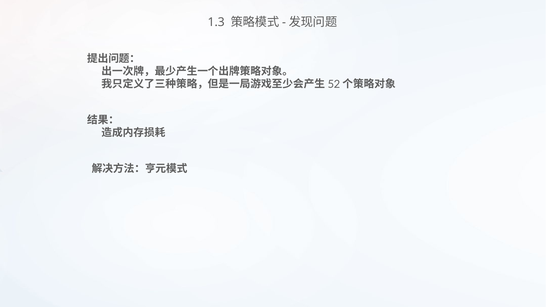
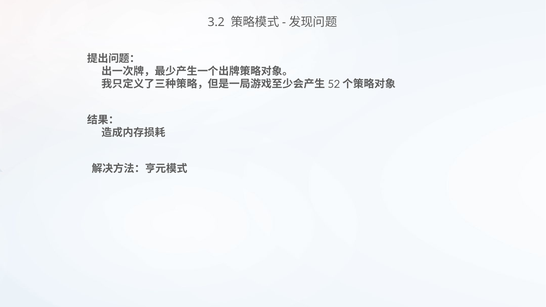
1.3: 1.3 -> 3.2
